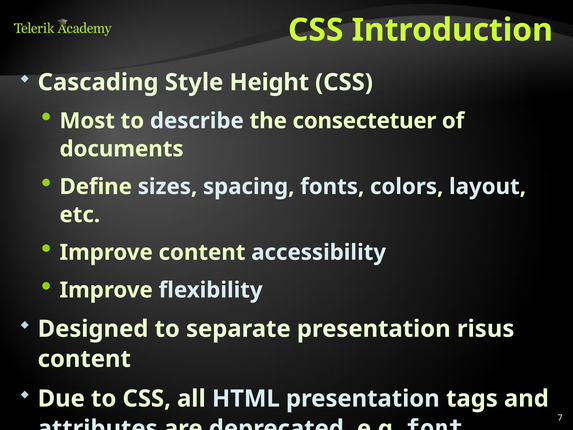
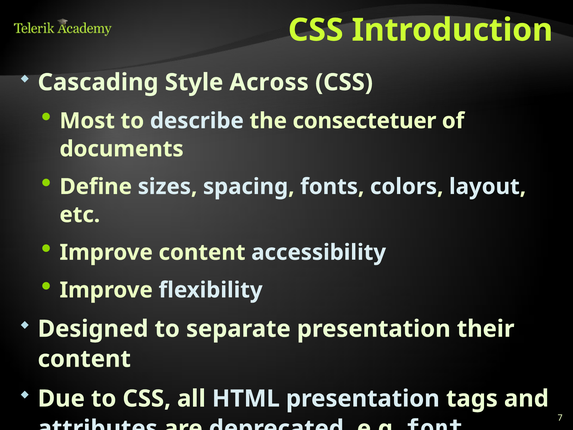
Height: Height -> Across
risus: risus -> their
